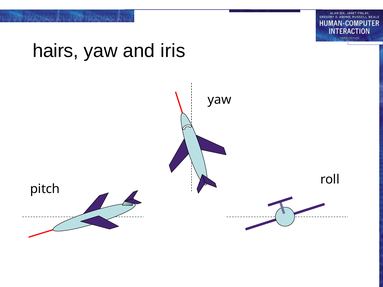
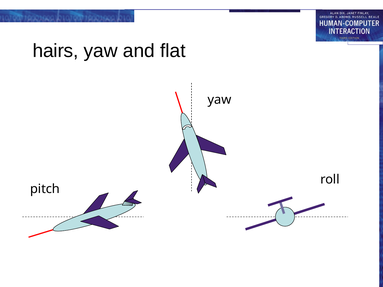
iris: iris -> flat
